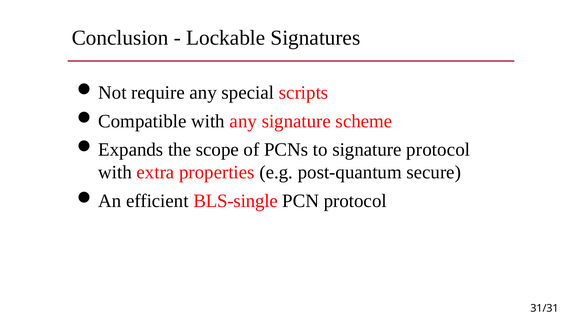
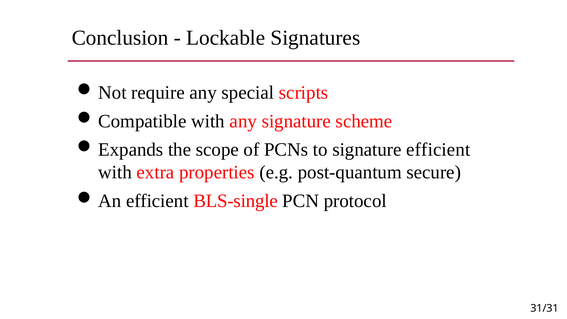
signature protocol: protocol -> efficient
